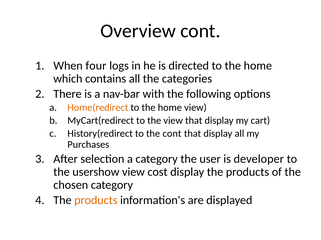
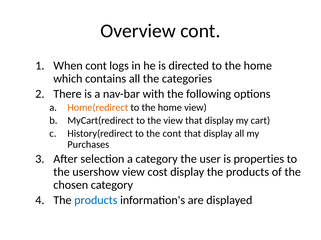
When four: four -> cont
developer: developer -> properties
products at (96, 201) colour: orange -> blue
